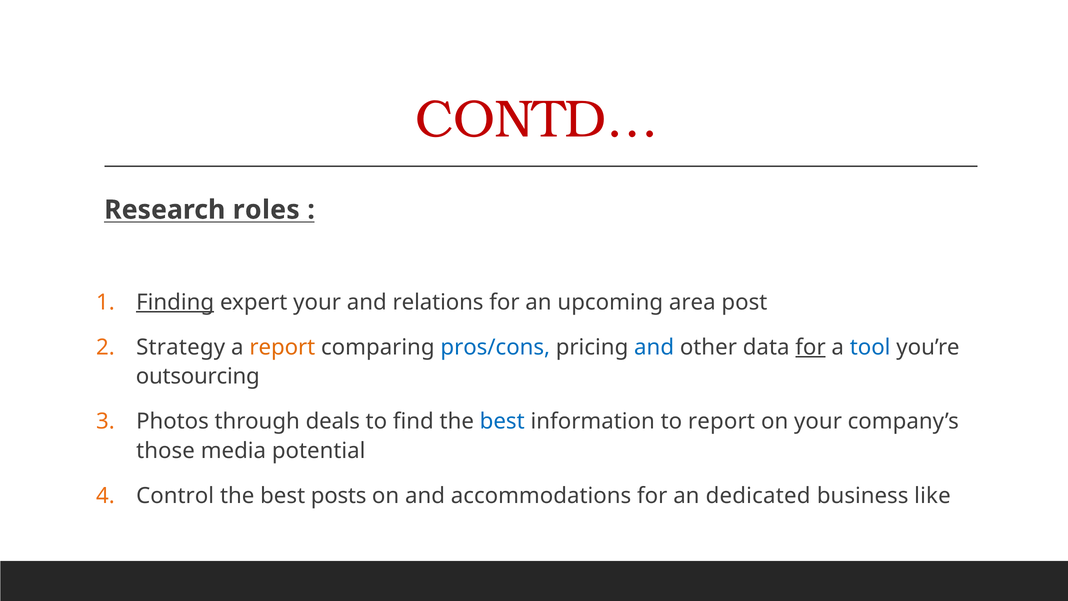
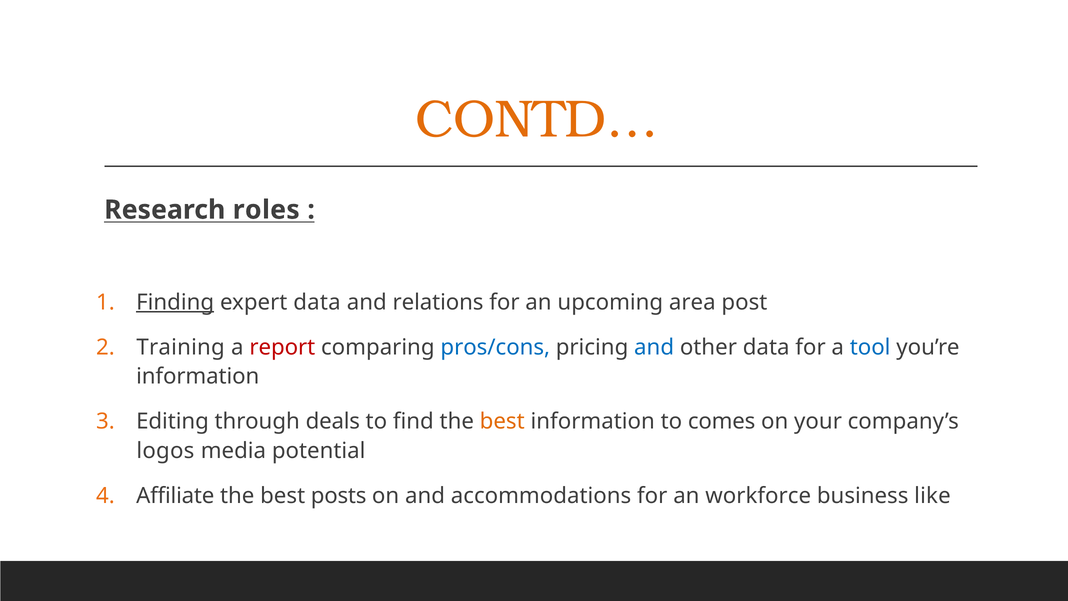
CONTD… colour: red -> orange
expert your: your -> data
Strategy: Strategy -> Training
report at (282, 347) colour: orange -> red
for at (811, 347) underline: present -> none
outsourcing at (198, 376): outsourcing -> information
Photos: Photos -> Editing
best at (502, 421) colour: blue -> orange
to report: report -> comes
those: those -> logos
Control: Control -> Affiliate
dedicated: dedicated -> workforce
